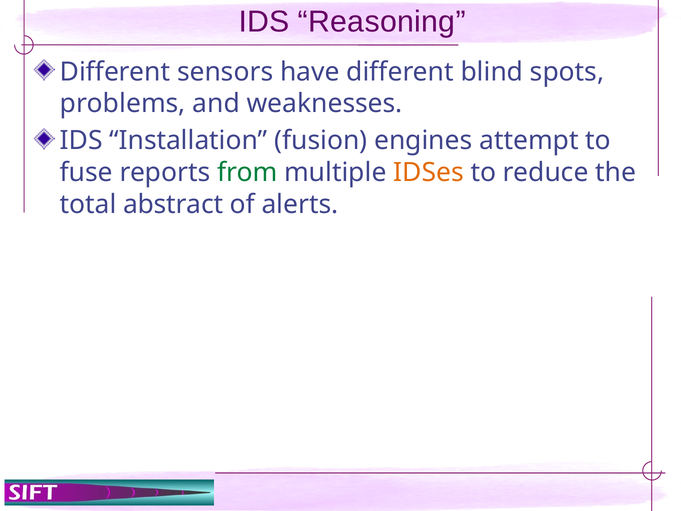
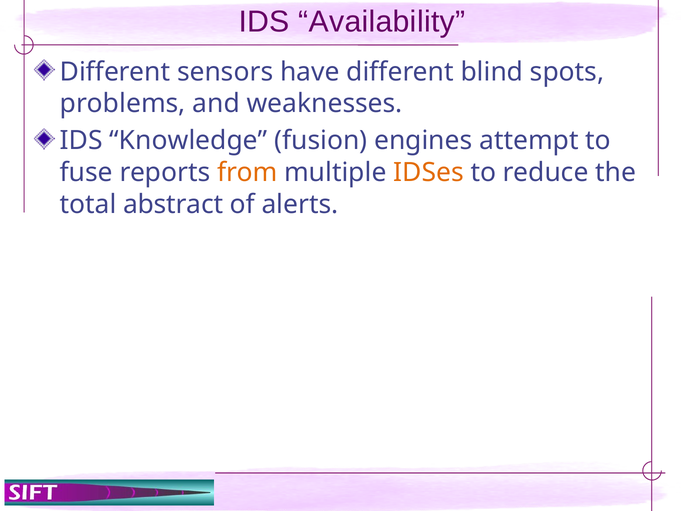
Reasoning: Reasoning -> Availability
Installation: Installation -> Knowledge
from colour: green -> orange
